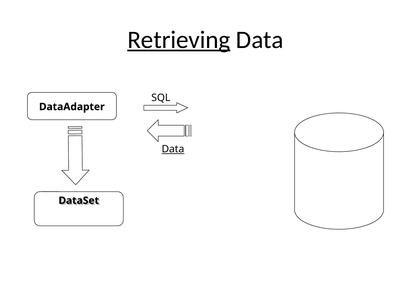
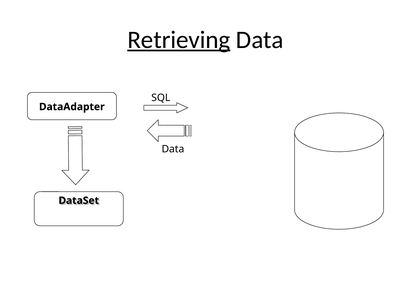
Data at (173, 149) underline: present -> none
